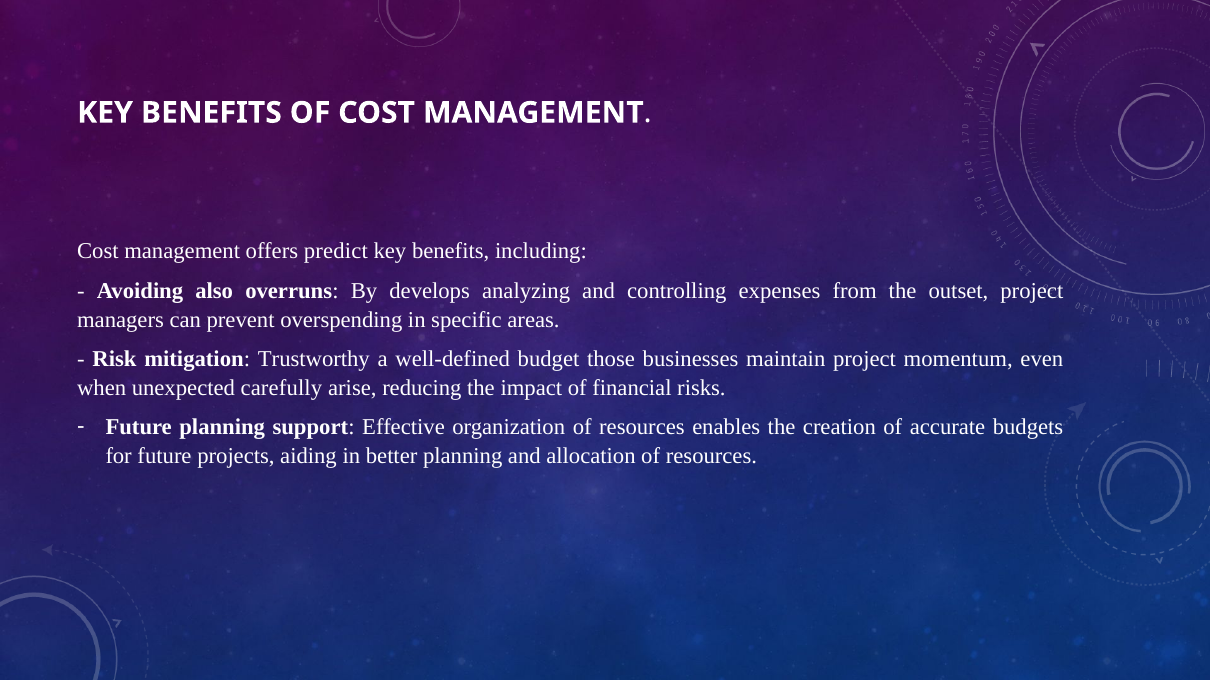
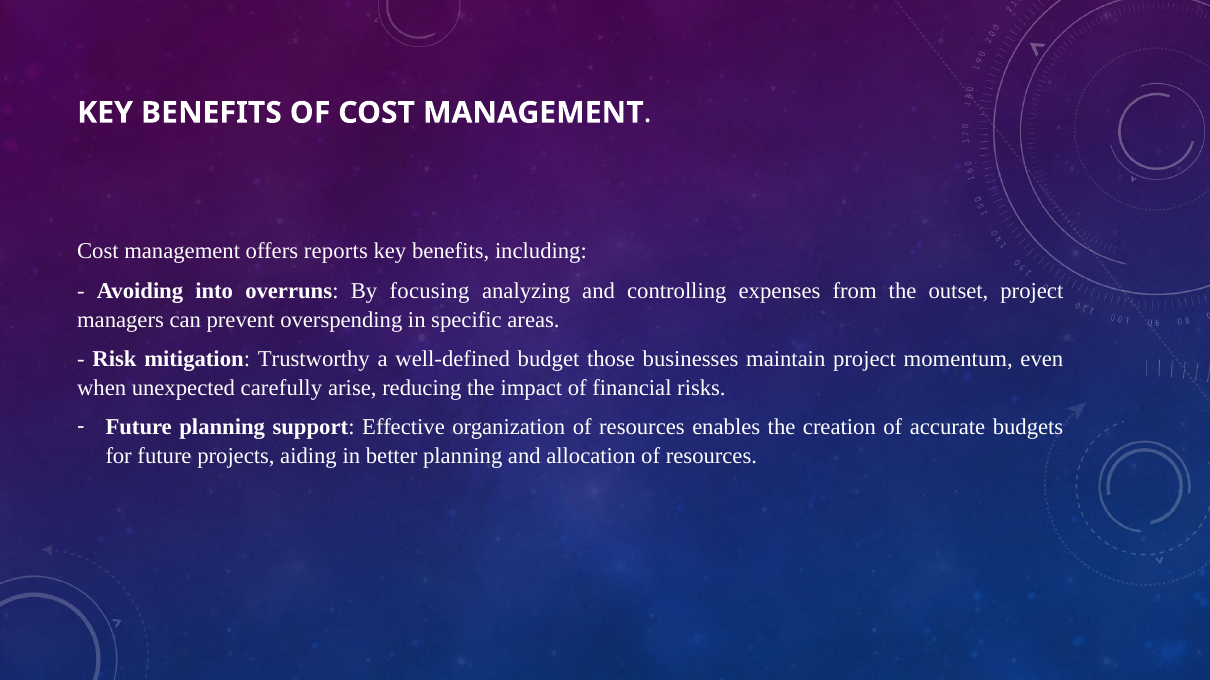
predict: predict -> reports
also: also -> into
develops: develops -> focusing
